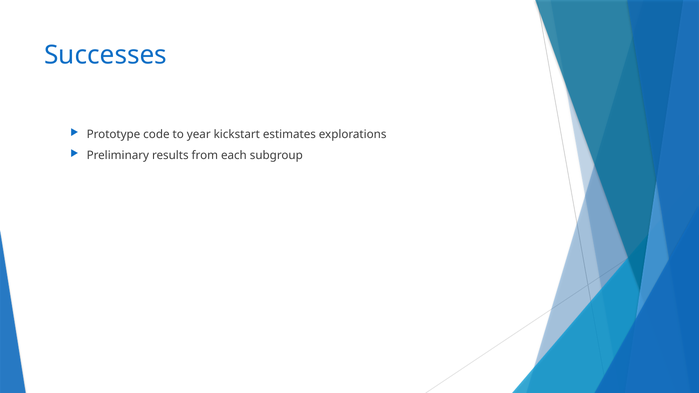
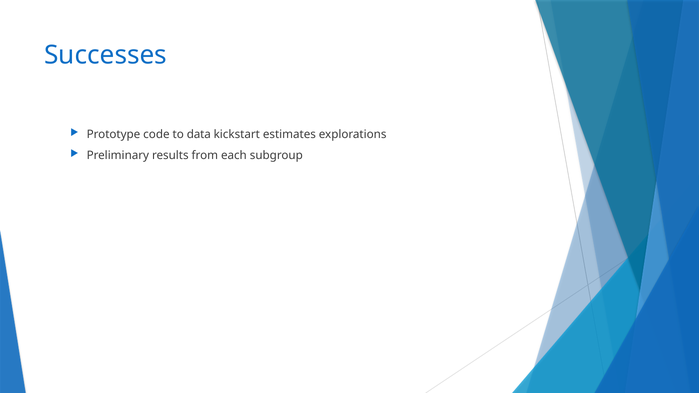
year: year -> data
